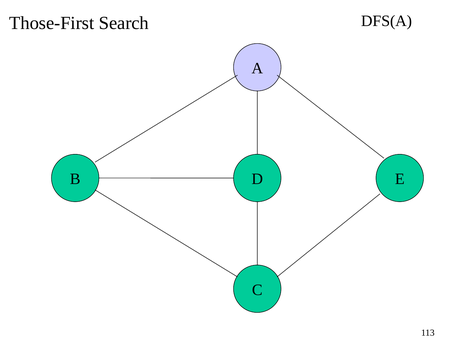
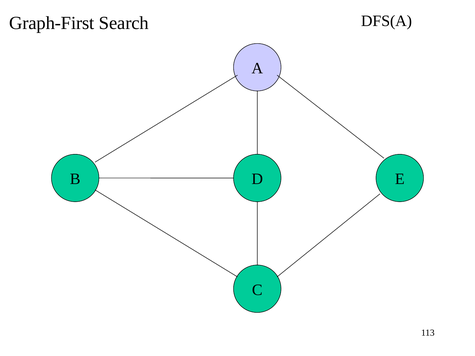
Those-First: Those-First -> Graph-First
